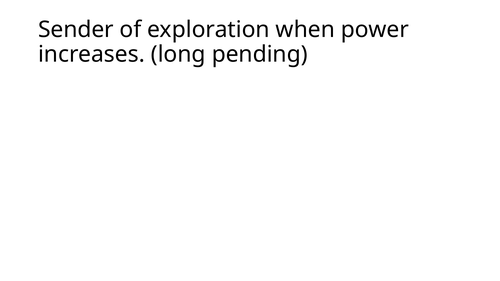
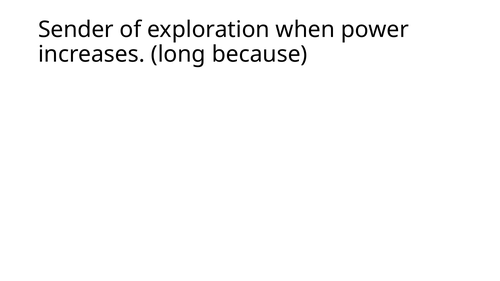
pending: pending -> because
